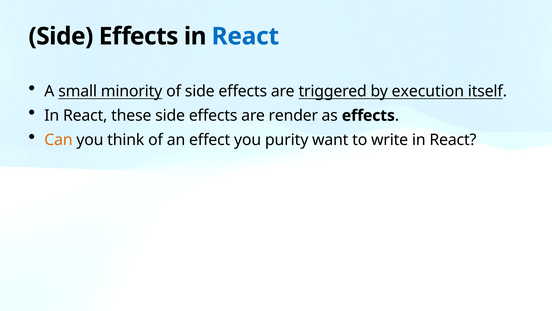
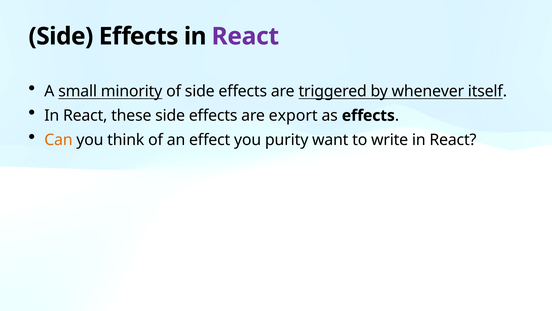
React at (245, 36) colour: blue -> purple
execution: execution -> whenever
render: render -> export
